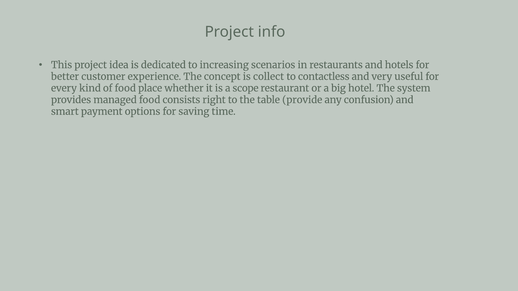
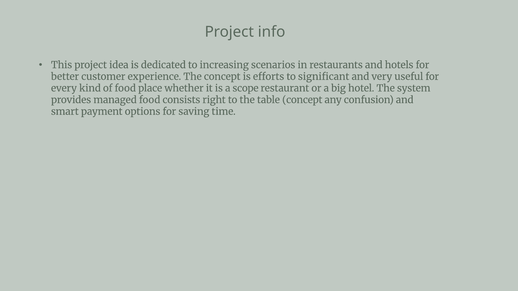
collect: collect -> efforts
contactless: contactless -> significant
table provide: provide -> concept
